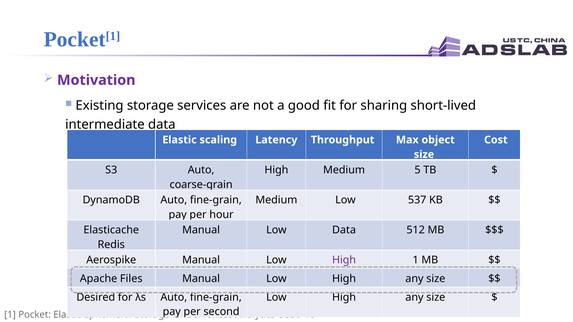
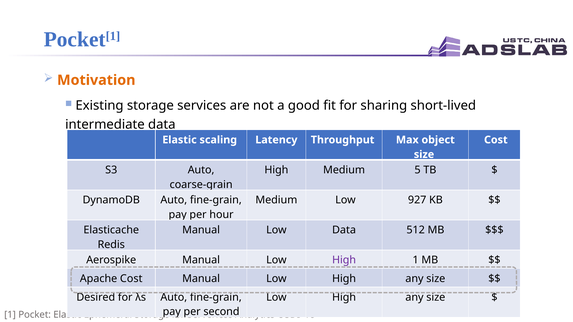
Motivation colour: purple -> orange
537: 537 -> 927
Apache Files: Files -> Cost
